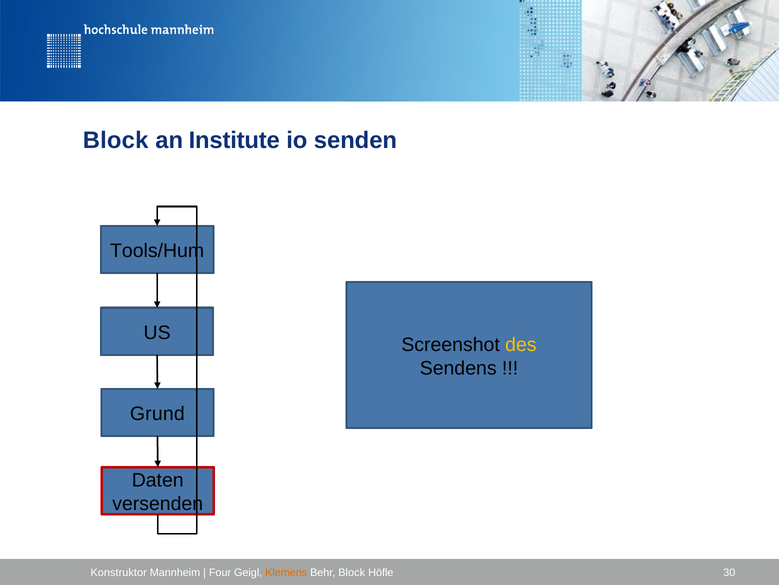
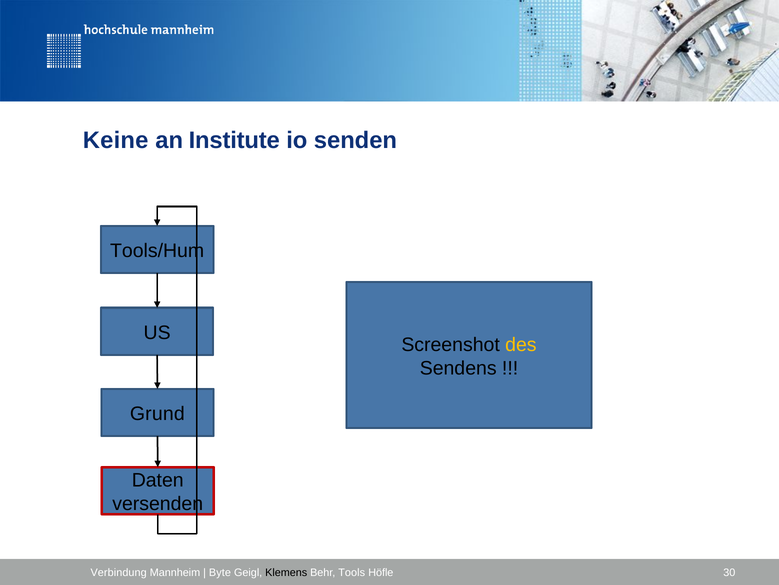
Block at (116, 140): Block -> Keine
Konstruktor: Konstruktor -> Verbindung
Four: Four -> Byte
Klemens colour: orange -> black
Behr Block: Block -> Tools
